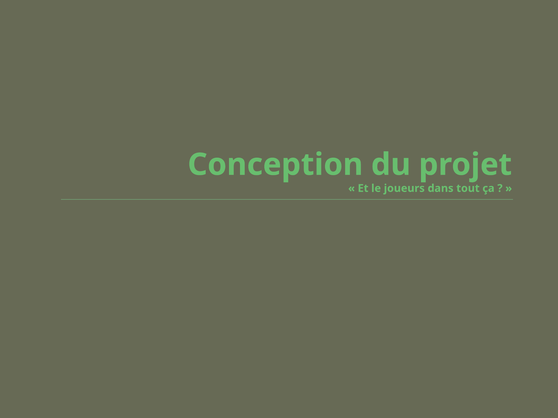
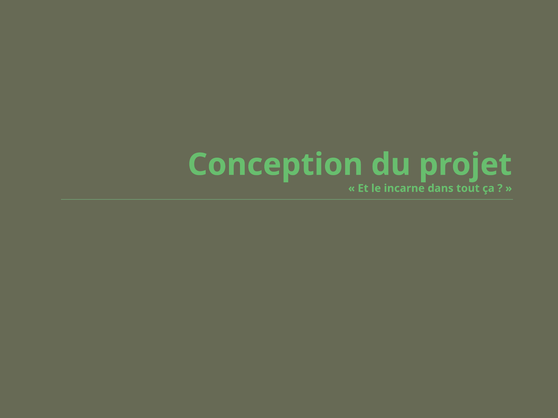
joueurs: joueurs -> incarne
